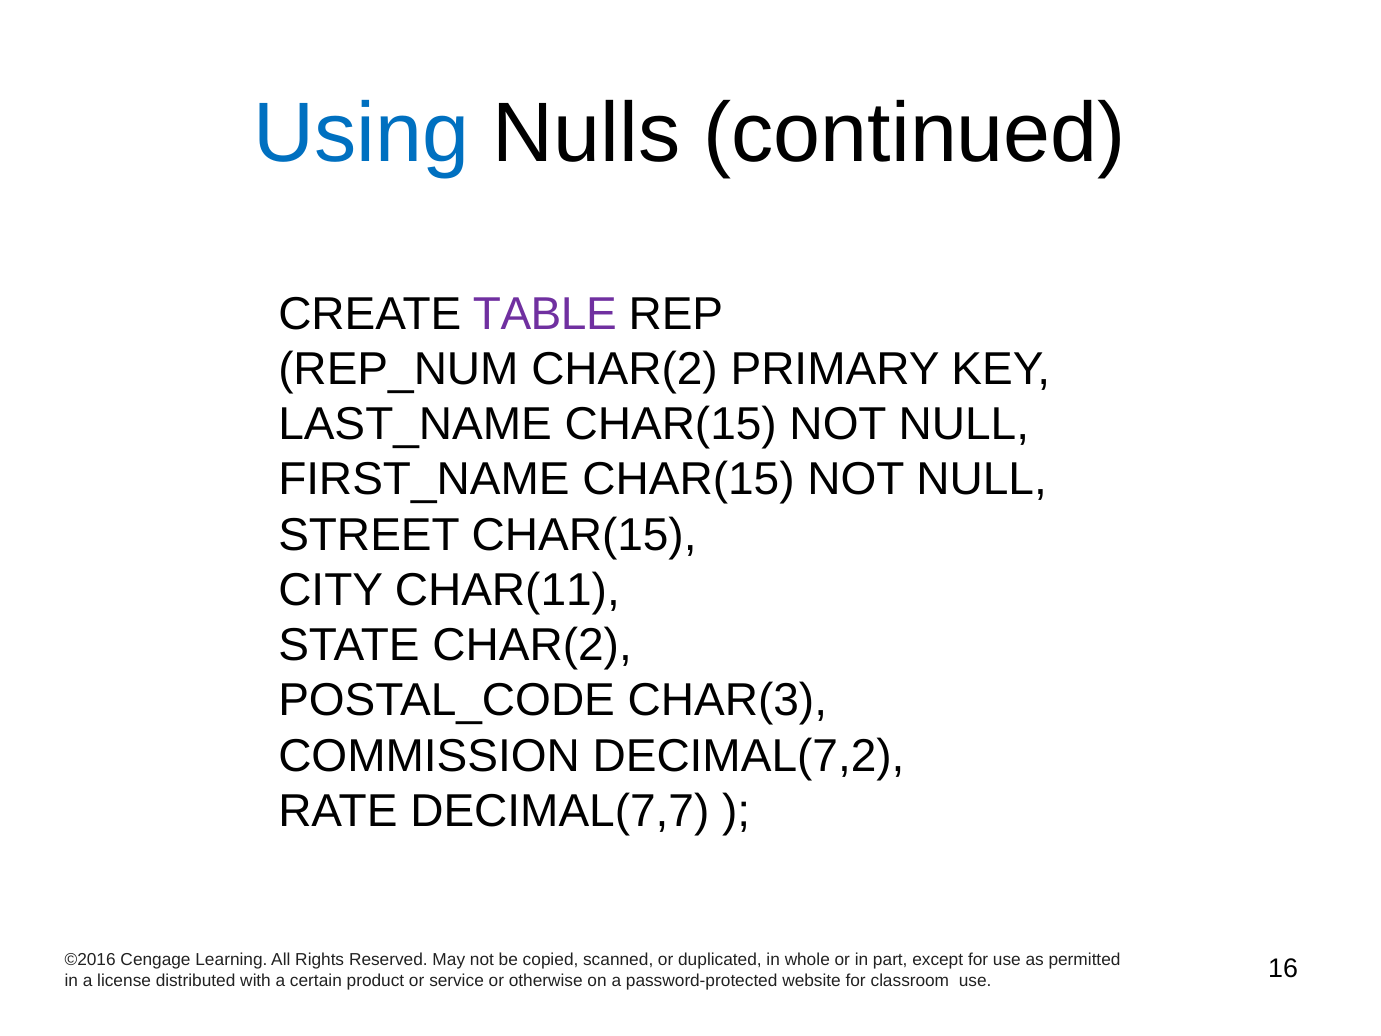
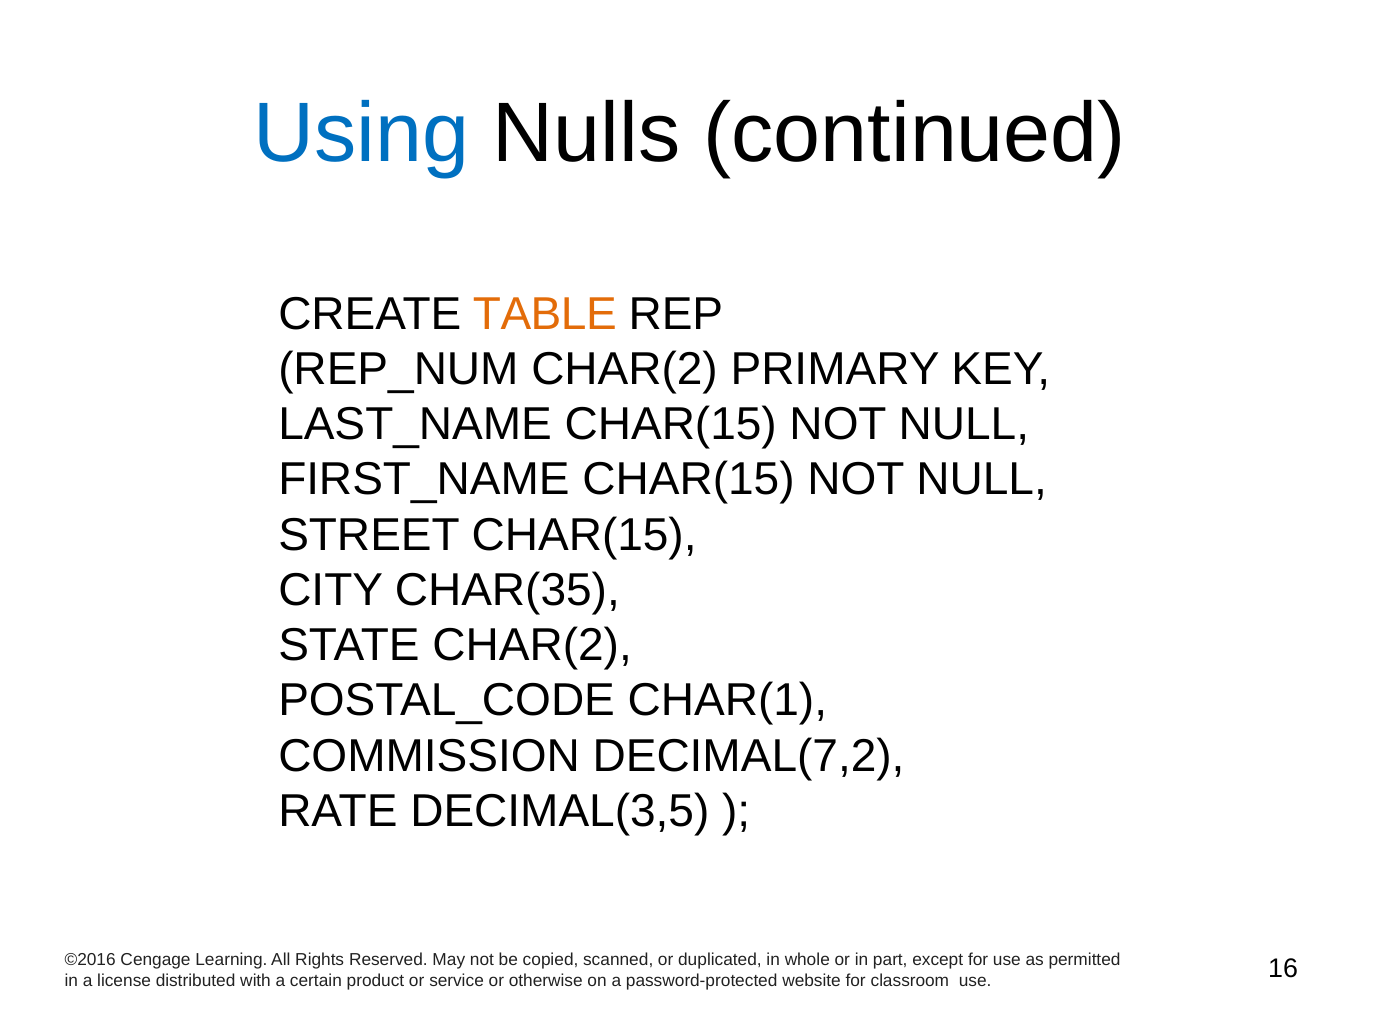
TABLE colour: purple -> orange
CHAR(11: CHAR(11 -> CHAR(35
CHAR(3: CHAR(3 -> CHAR(1
DECIMAL(7,7: DECIMAL(7,7 -> DECIMAL(3,5
